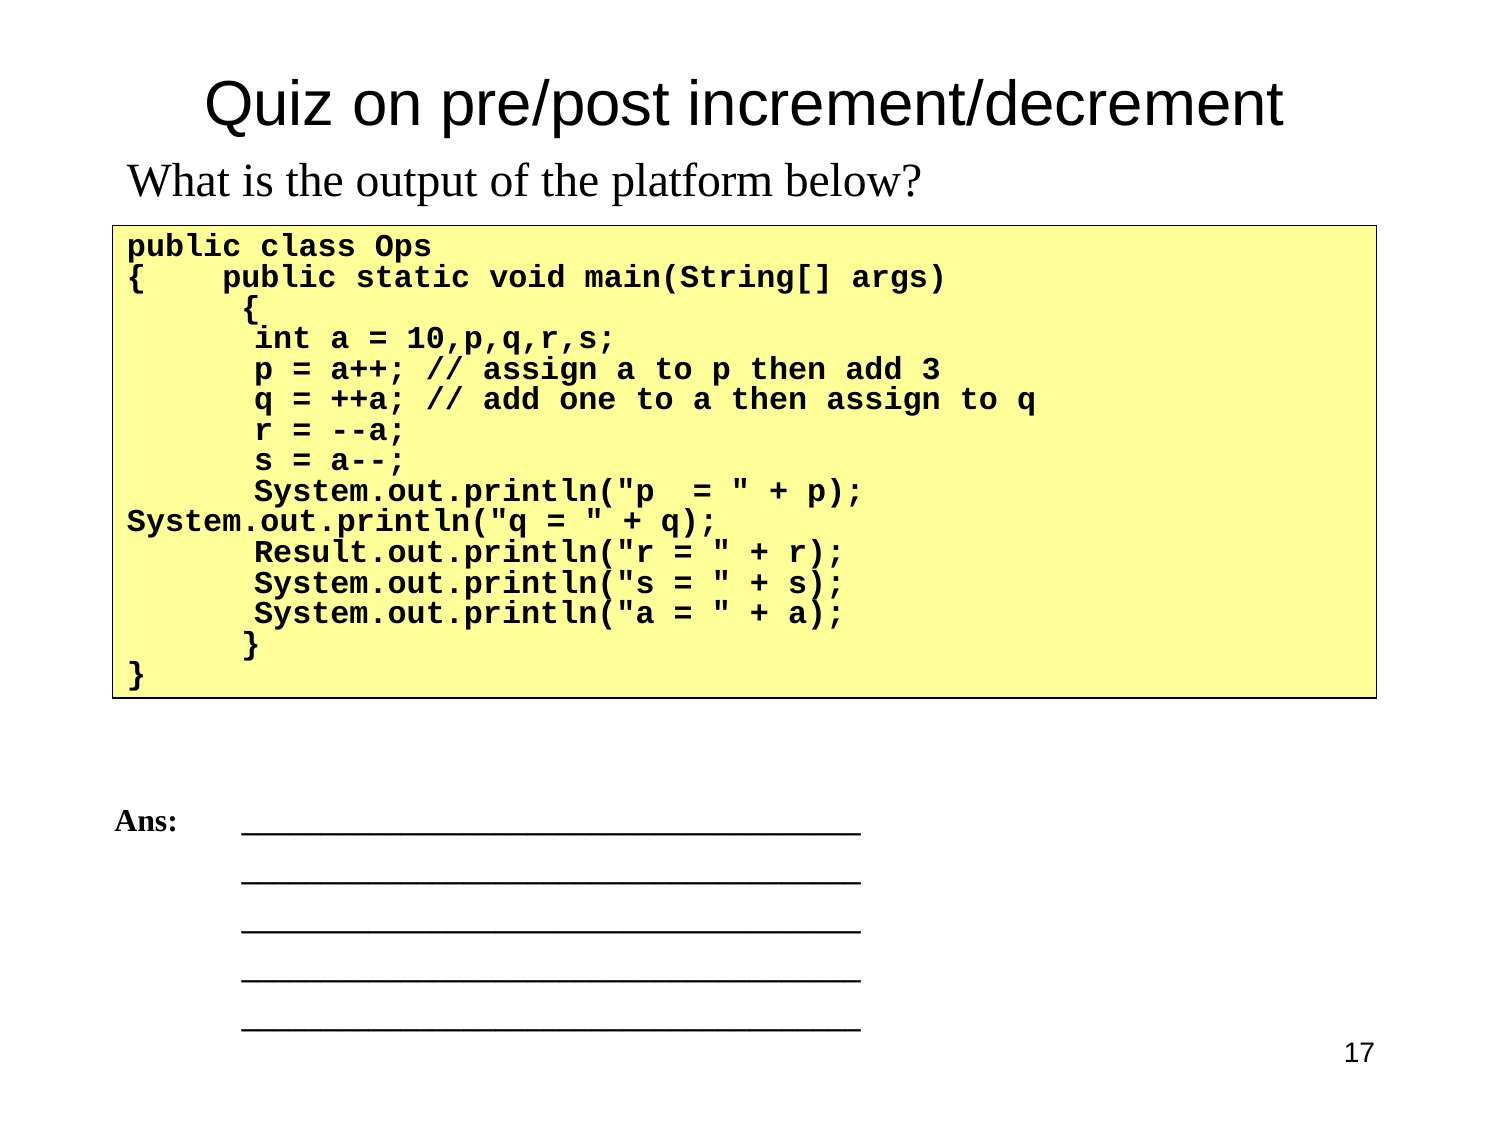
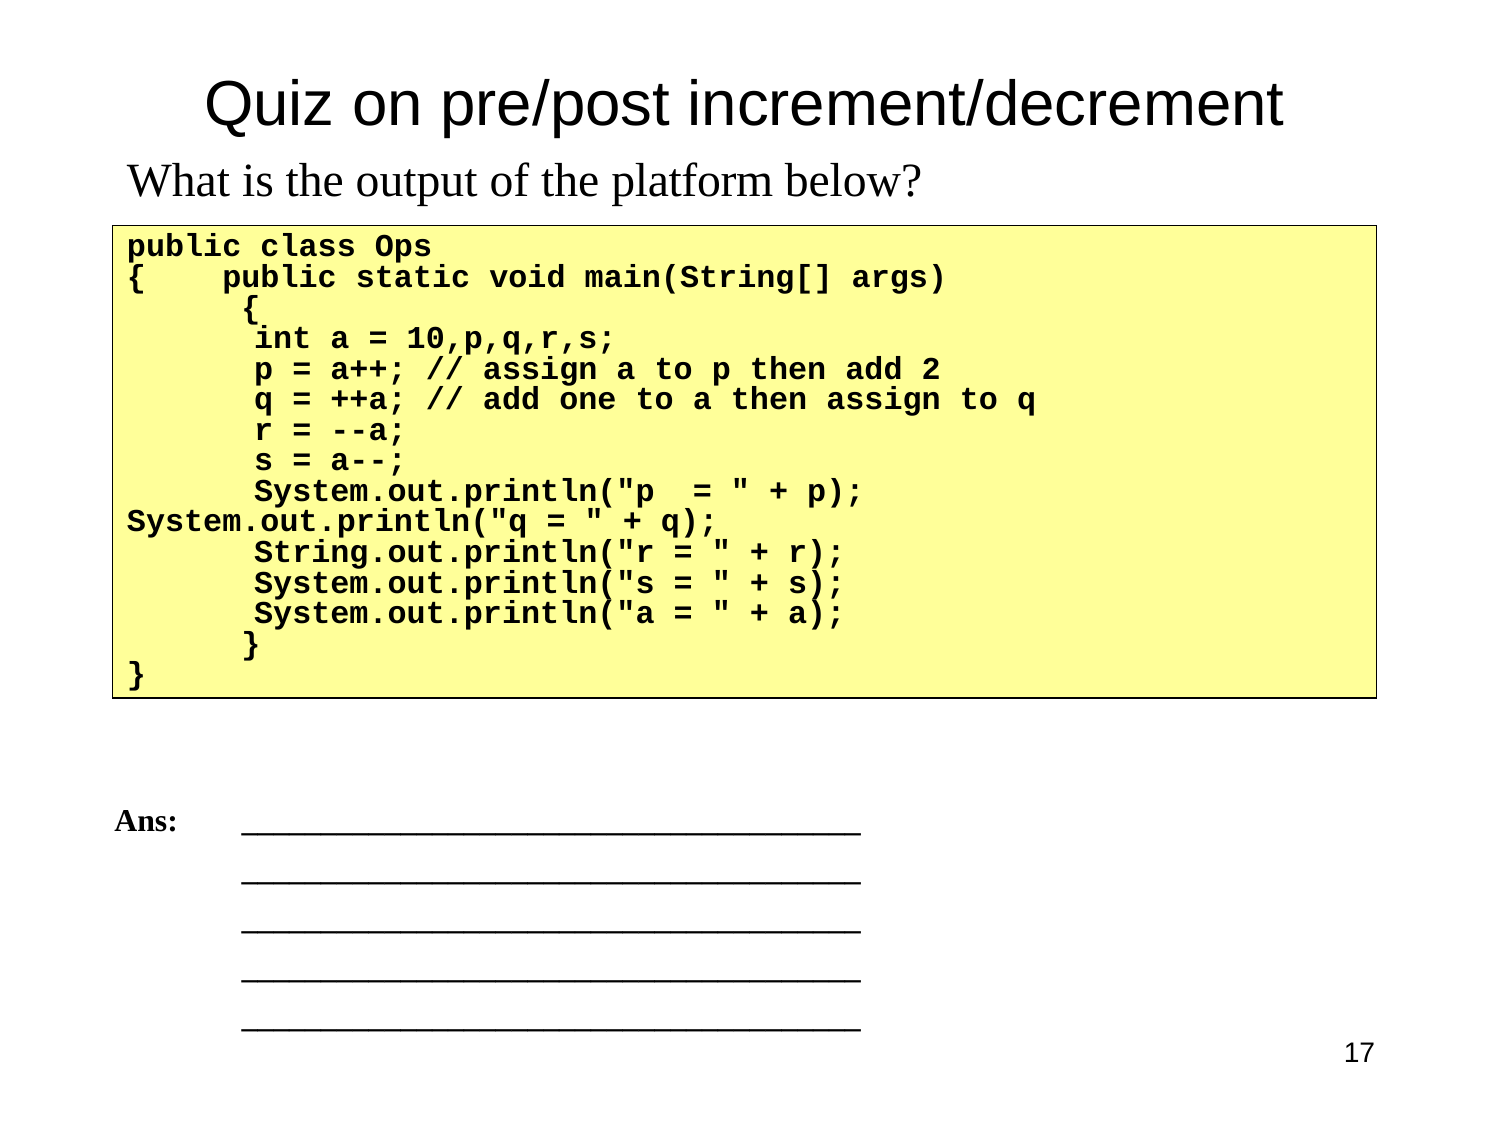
3: 3 -> 2
Result.out.println("r: Result.out.println("r -> String.out.println("r
